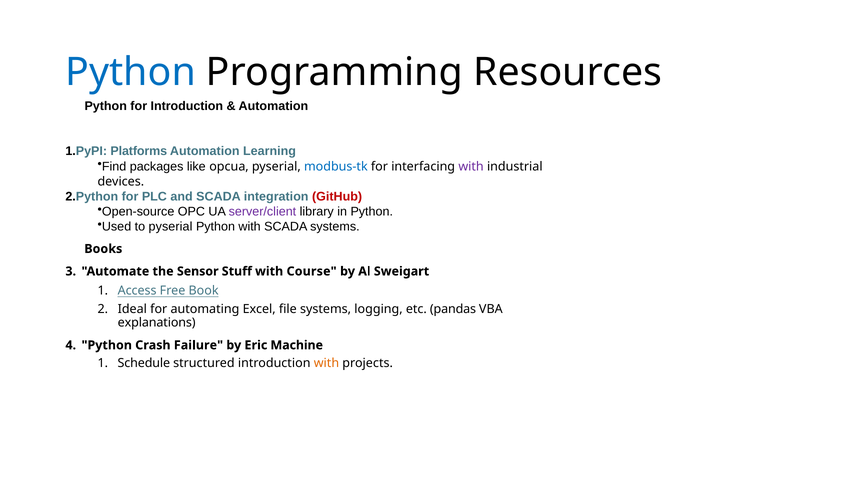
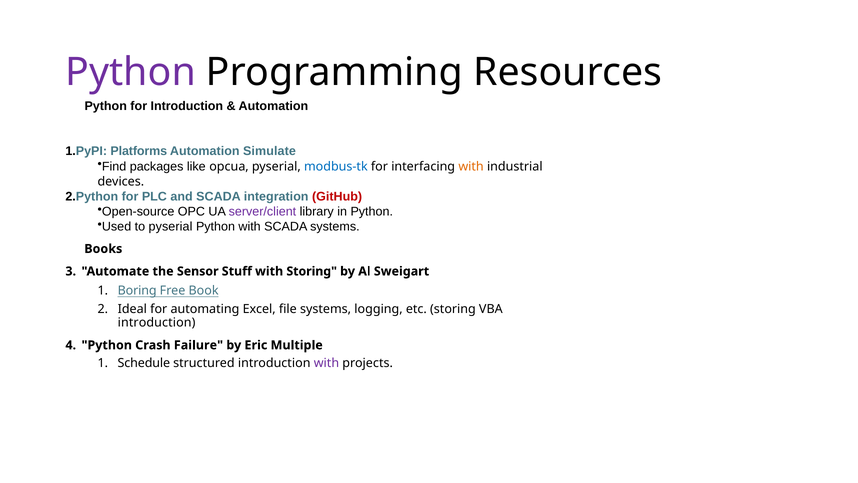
Python at (131, 72) colour: blue -> purple
Learning: Learning -> Simulate
with at (471, 166) colour: purple -> orange
with Course: Course -> Storing
Access: Access -> Boring
etc pandas: pandas -> storing
explanations at (157, 322): explanations -> introduction
Machine: Machine -> Multiple
with at (326, 363) colour: orange -> purple
